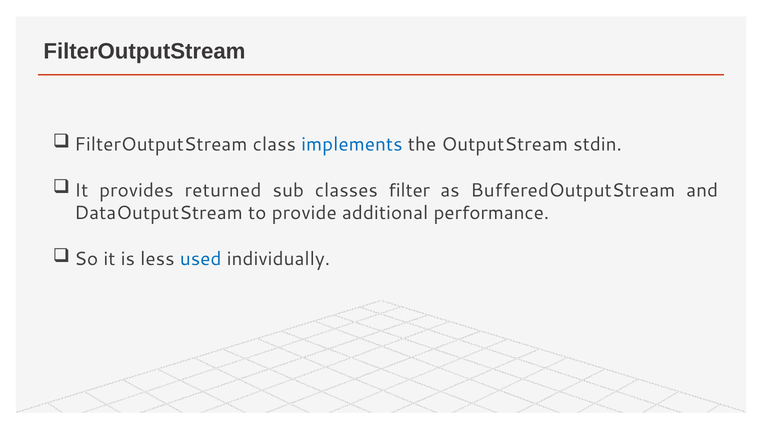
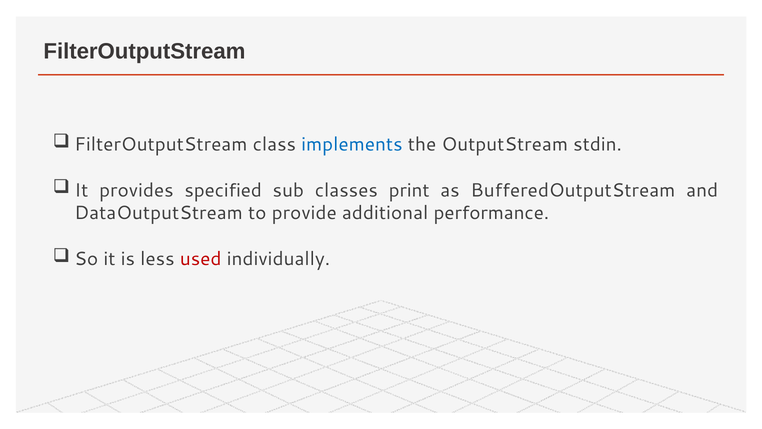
returned: returned -> specified
filter: filter -> print
used colour: blue -> red
